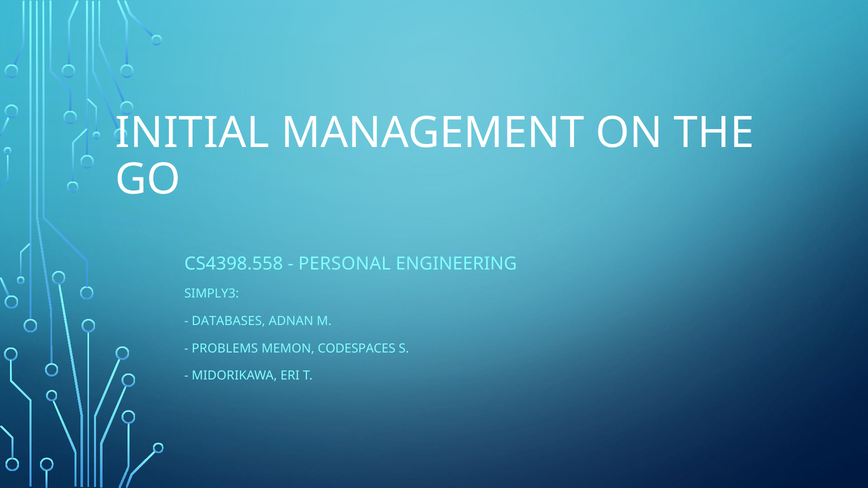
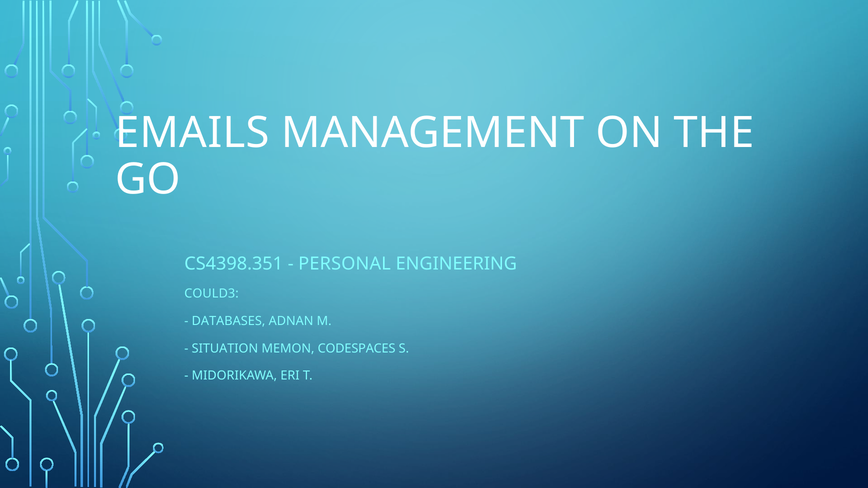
INITIAL: INITIAL -> EMAILS
CS4398.558: CS4398.558 -> CS4398.351
SIMPLY3: SIMPLY3 -> COULD3
PROBLEMS: PROBLEMS -> SITUATION
